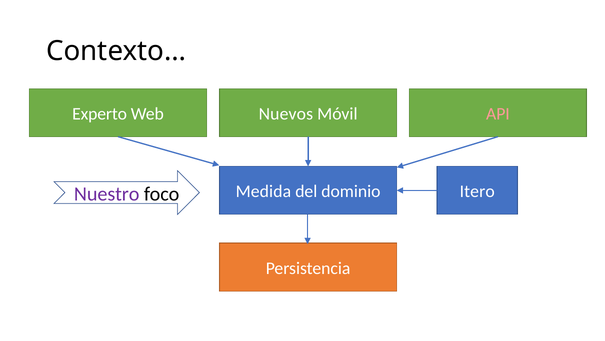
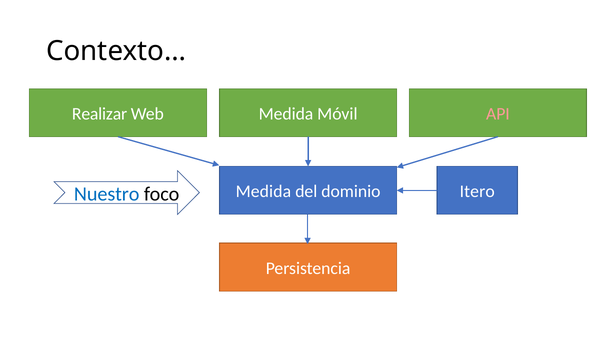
Experto: Experto -> Realizar
Web Nuevos: Nuevos -> Medida
Nuestro colour: purple -> blue
